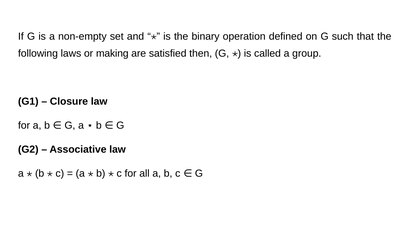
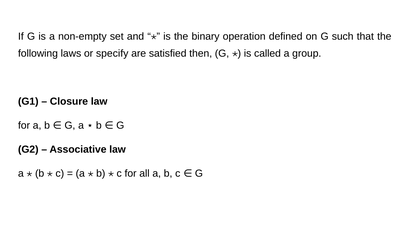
making: making -> specify
